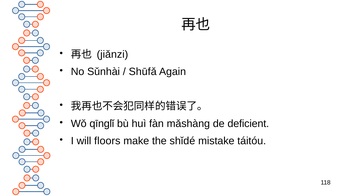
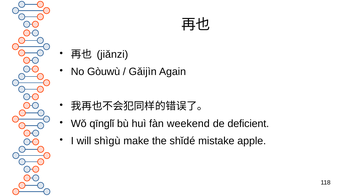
Sǔnhài: Sǔnhài -> Gòuwù
Shūfǎ: Shūfǎ -> Gǎijìn
mǎshàng: mǎshàng -> weekend
floors: floors -> shìgù
táitóu: táitóu -> apple
